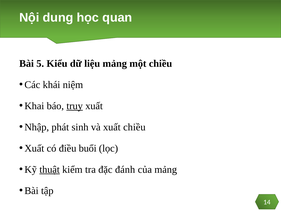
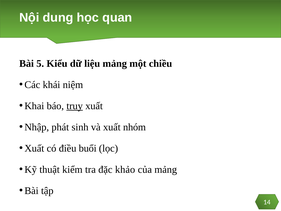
xuất chiều: chiều -> nhóm
thuật underline: present -> none
đánh: đánh -> khảo
